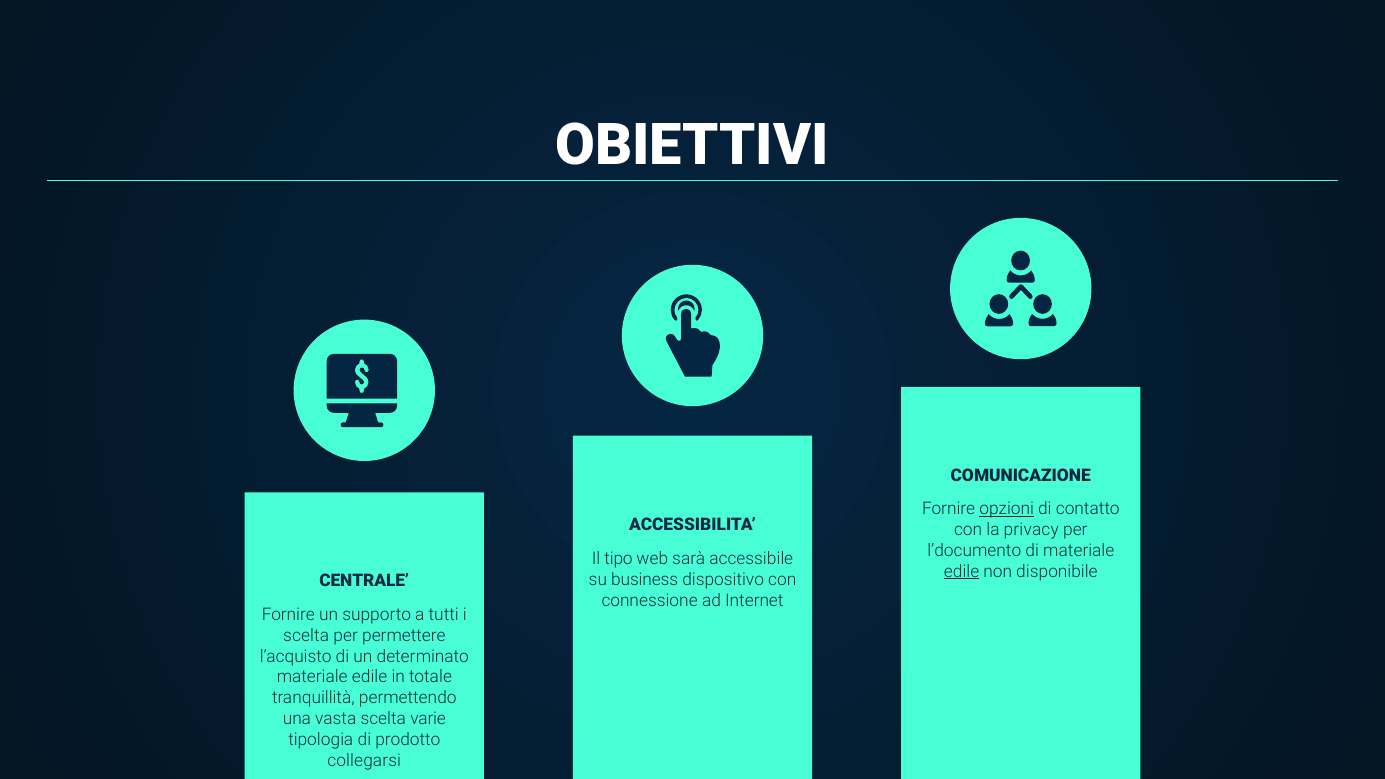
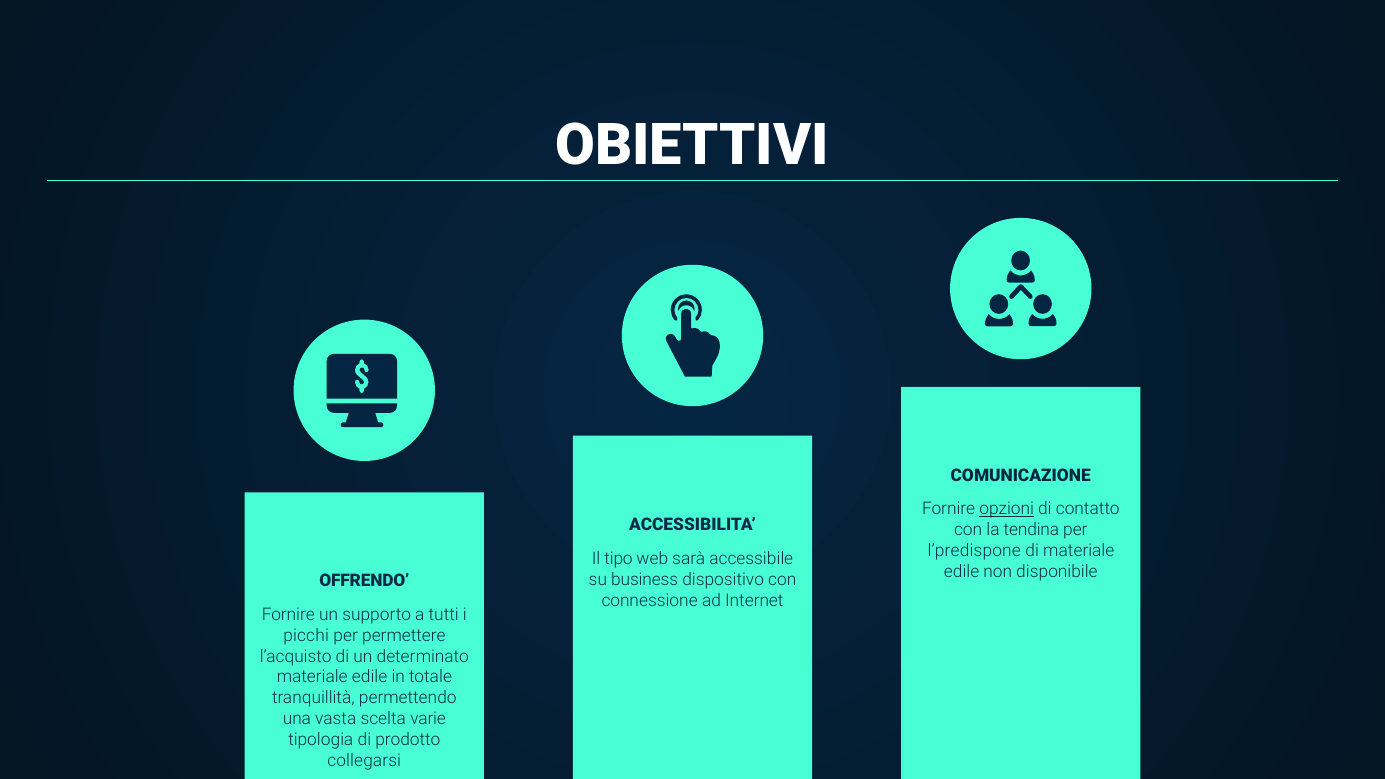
privacy: privacy -> tendina
l’documento: l’documento -> l’predispone
edile at (962, 571) underline: present -> none
CENTRALE: CENTRALE -> OFFRENDO
scelta at (306, 636): scelta -> picchi
